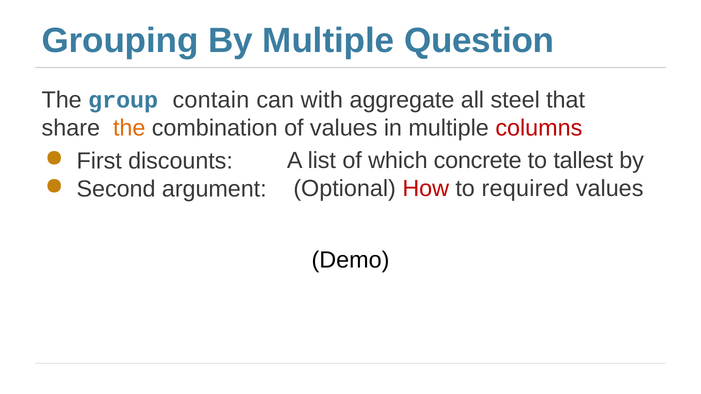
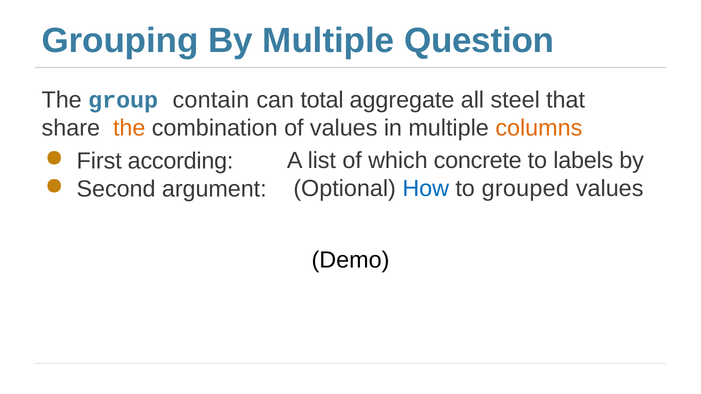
with: with -> total
columns colour: red -> orange
discounts: discounts -> according
tallest: tallest -> labels
How colour: red -> blue
required: required -> grouped
